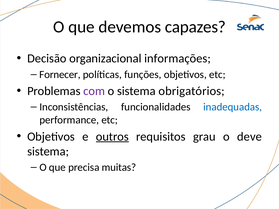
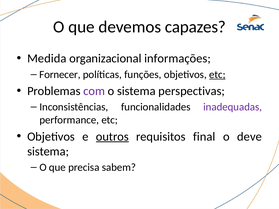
Decisão: Decisão -> Medida
etc at (217, 75) underline: none -> present
obrigatórios: obrigatórios -> perspectivas
inadequadas colour: blue -> purple
grau: grau -> final
muitas: muitas -> sabem
